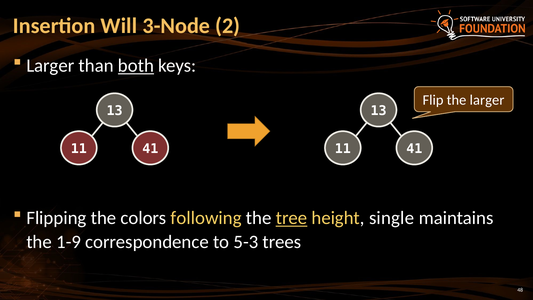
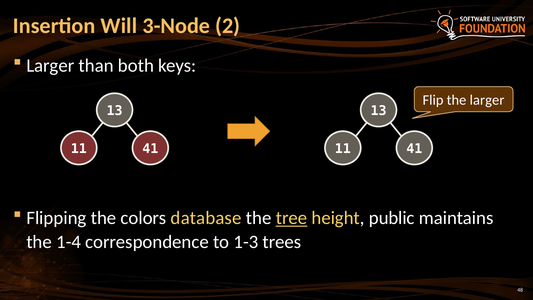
both underline: present -> none
following: following -> database
single: single -> public
1-9: 1-9 -> 1-4
5-3: 5-3 -> 1-3
